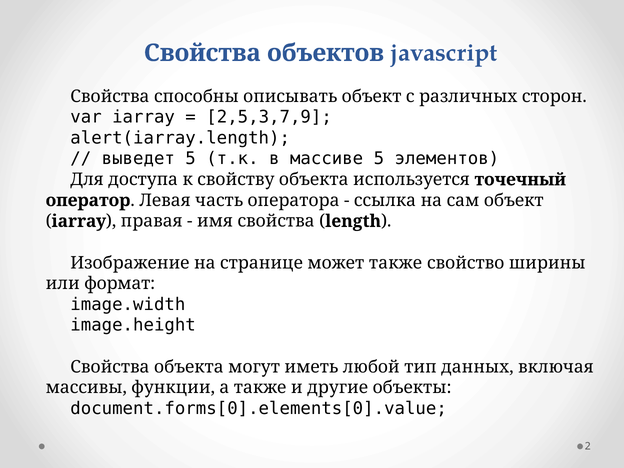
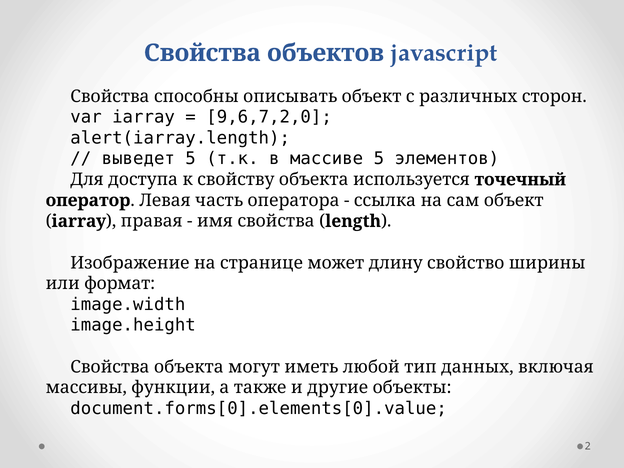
2,5,3,7,9: 2,5,3,7,9 -> 9,6,7,2,0
может также: также -> длину
